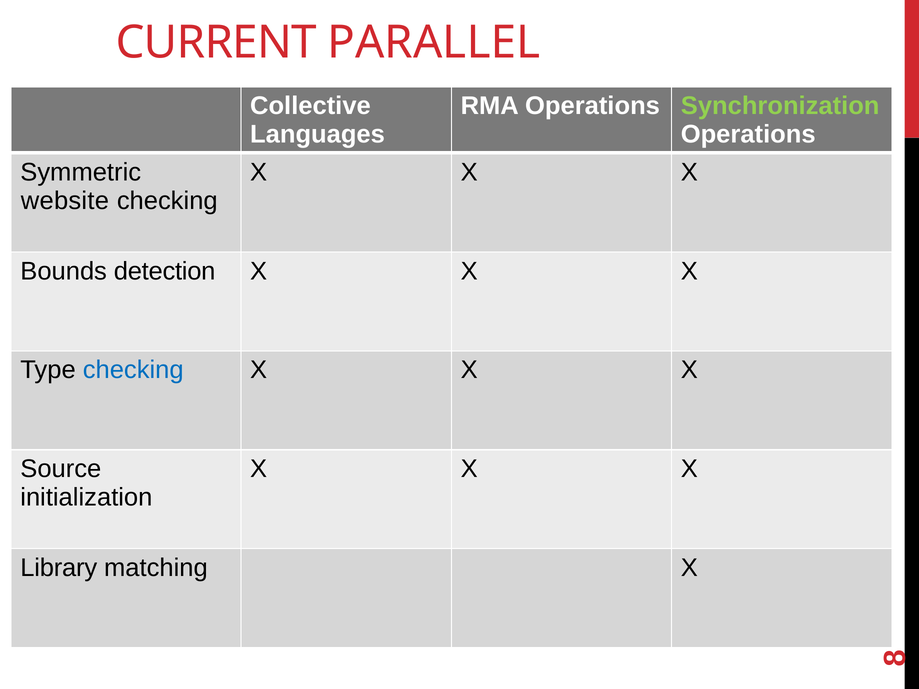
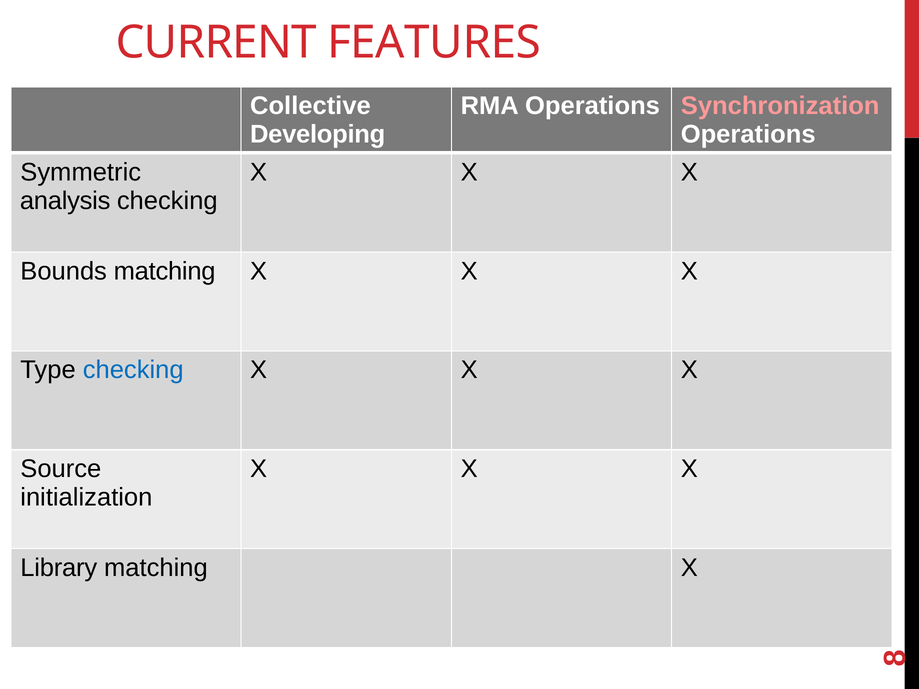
PARALLEL: PARALLEL -> FEATURES
Synchronization colour: light green -> pink
Languages: Languages -> Developing
website: website -> analysis
Bounds detection: detection -> matching
